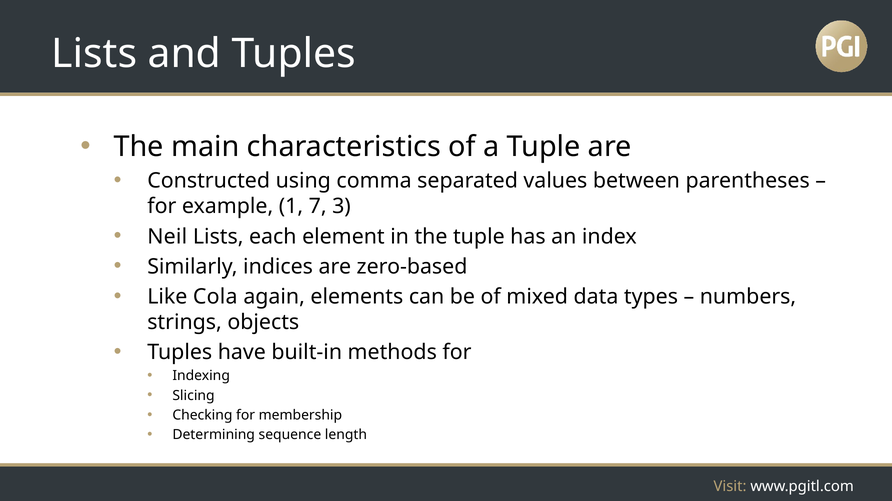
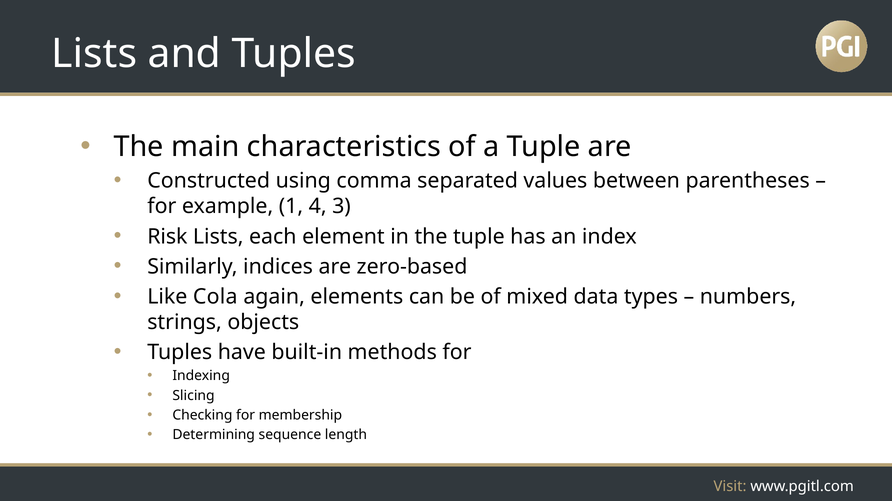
7: 7 -> 4
Neil: Neil -> Risk
